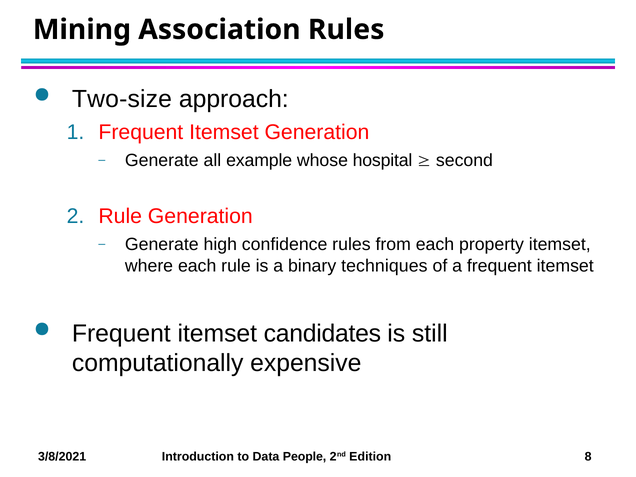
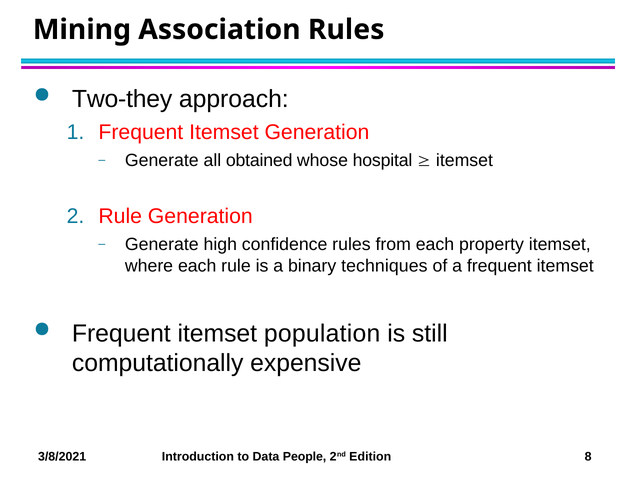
Two-size: Two-size -> Two-they
example: example -> obtained
second at (464, 161): second -> itemset
candidates: candidates -> population
